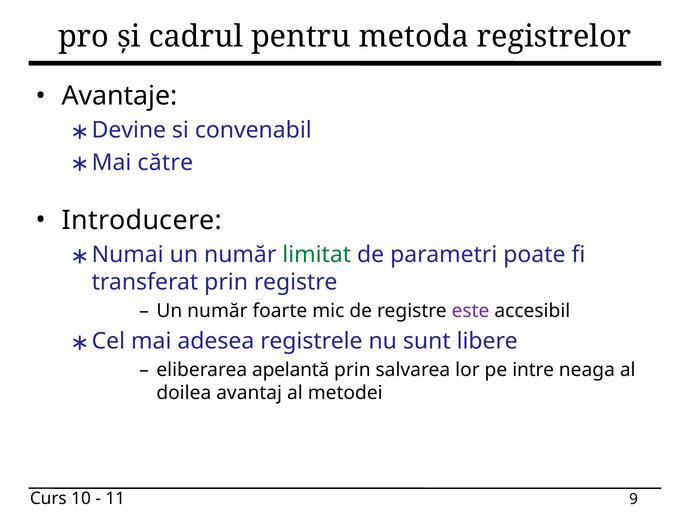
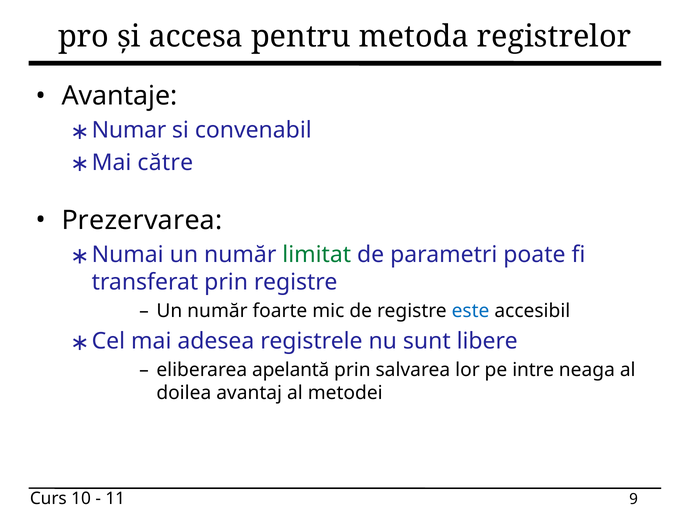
cadrul: cadrul -> accesa
Devine: Devine -> Numar
Introducere: Introducere -> Prezervarea
este colour: purple -> blue
